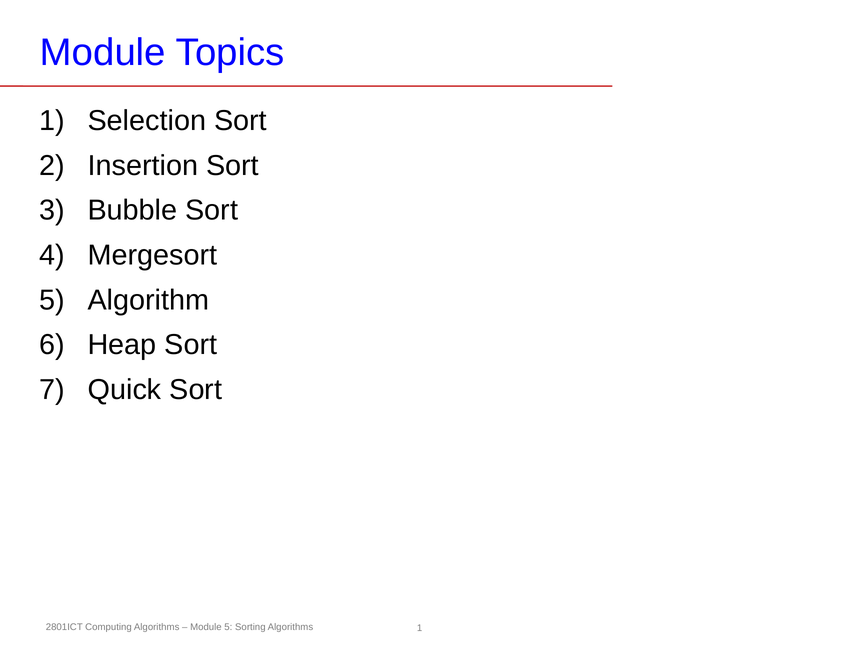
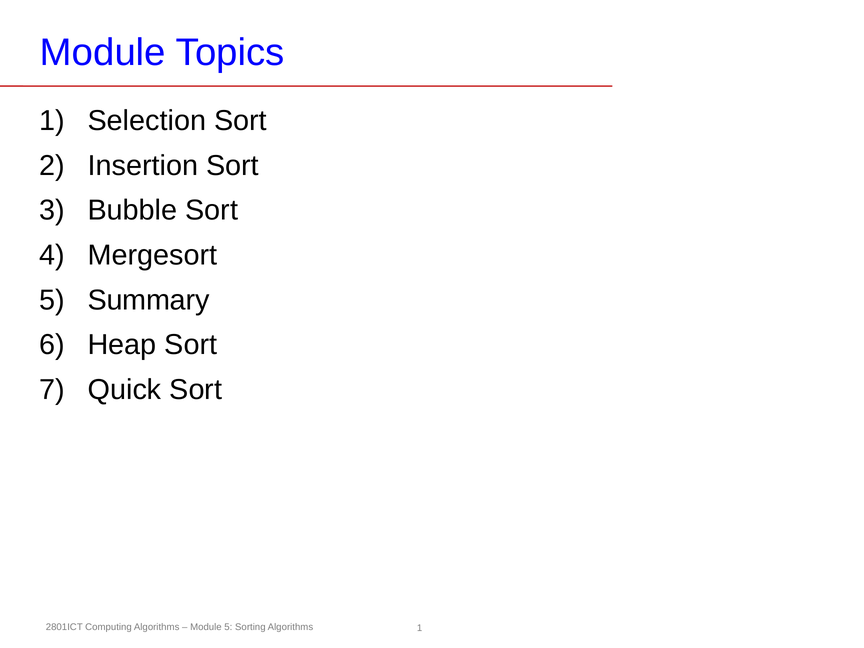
Algorithm: Algorithm -> Summary
